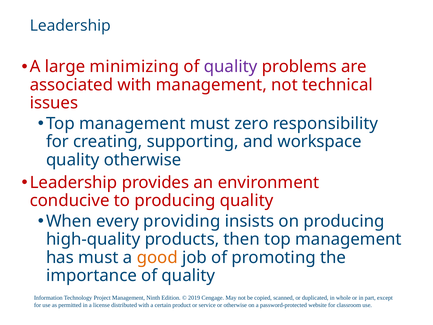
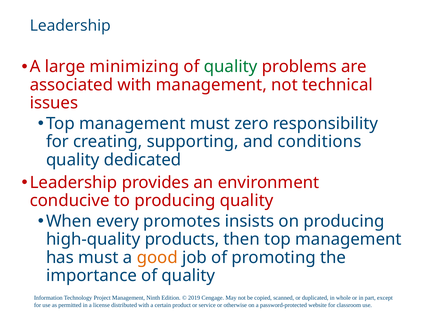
quality at (231, 67) colour: purple -> green
workspace: workspace -> conditions
quality otherwise: otherwise -> dedicated
providing: providing -> promotes
